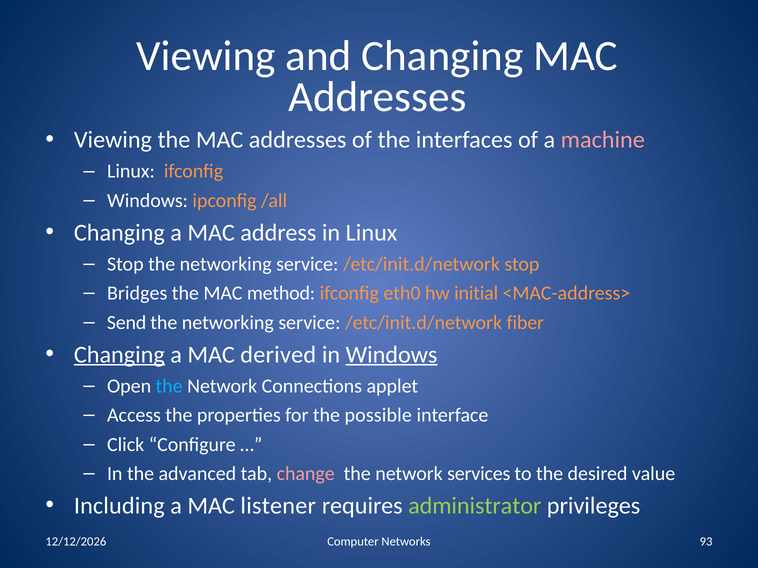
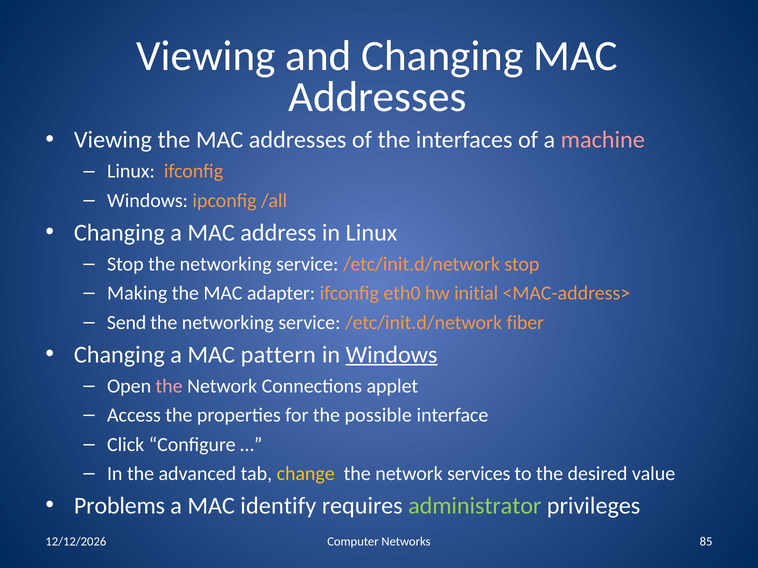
Bridges: Bridges -> Making
method: method -> adapter
Changing at (119, 355) underline: present -> none
derived: derived -> pattern
the at (169, 386) colour: light blue -> pink
change colour: pink -> yellow
Including: Including -> Problems
listener: listener -> identify
93: 93 -> 85
